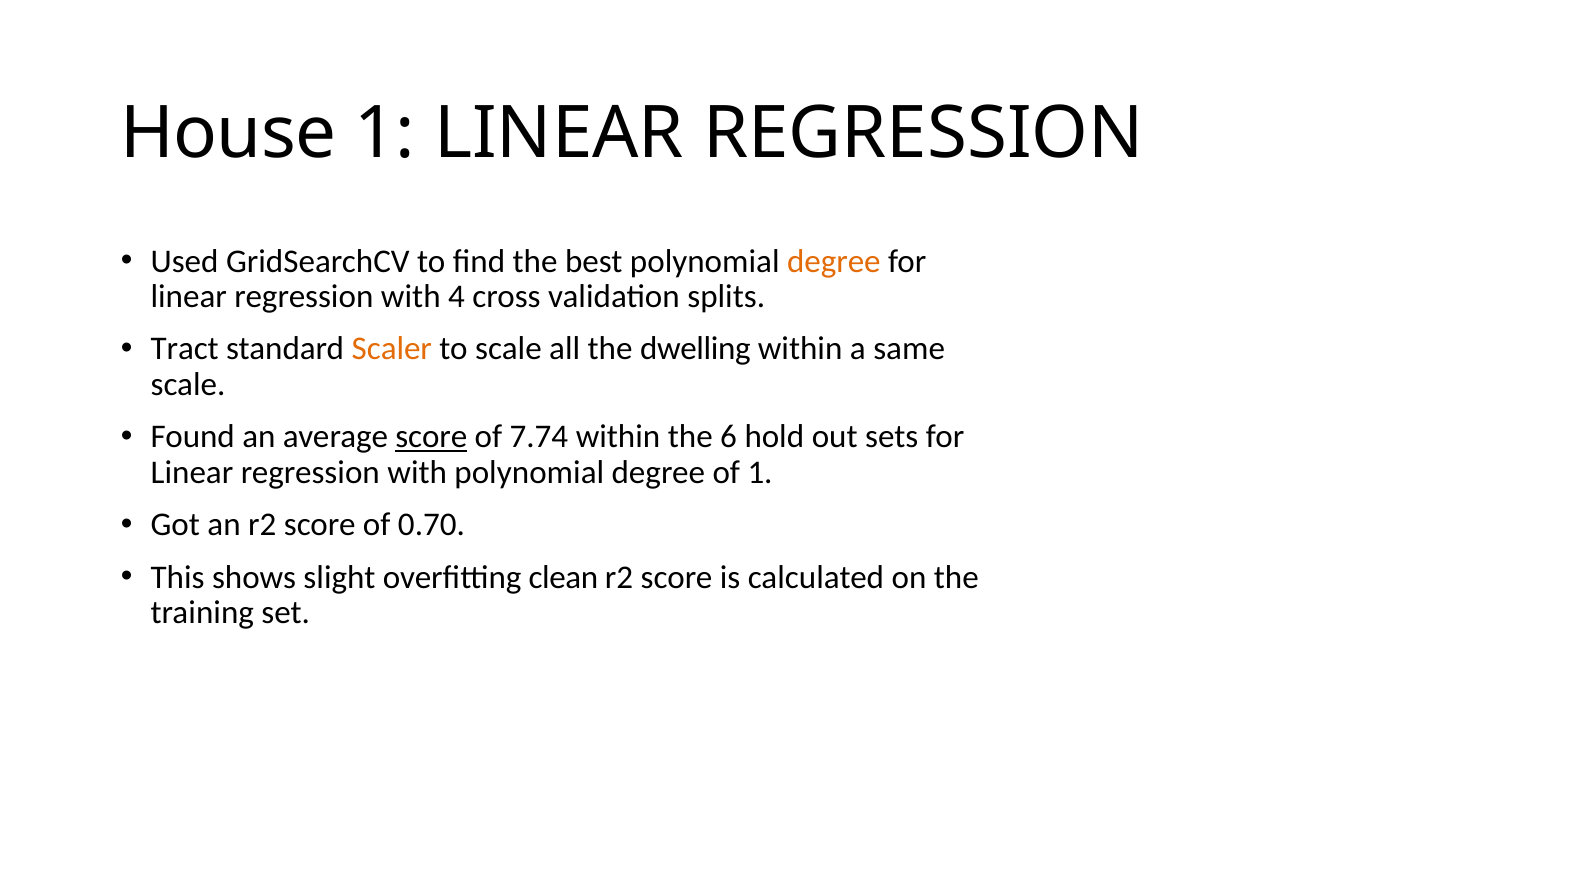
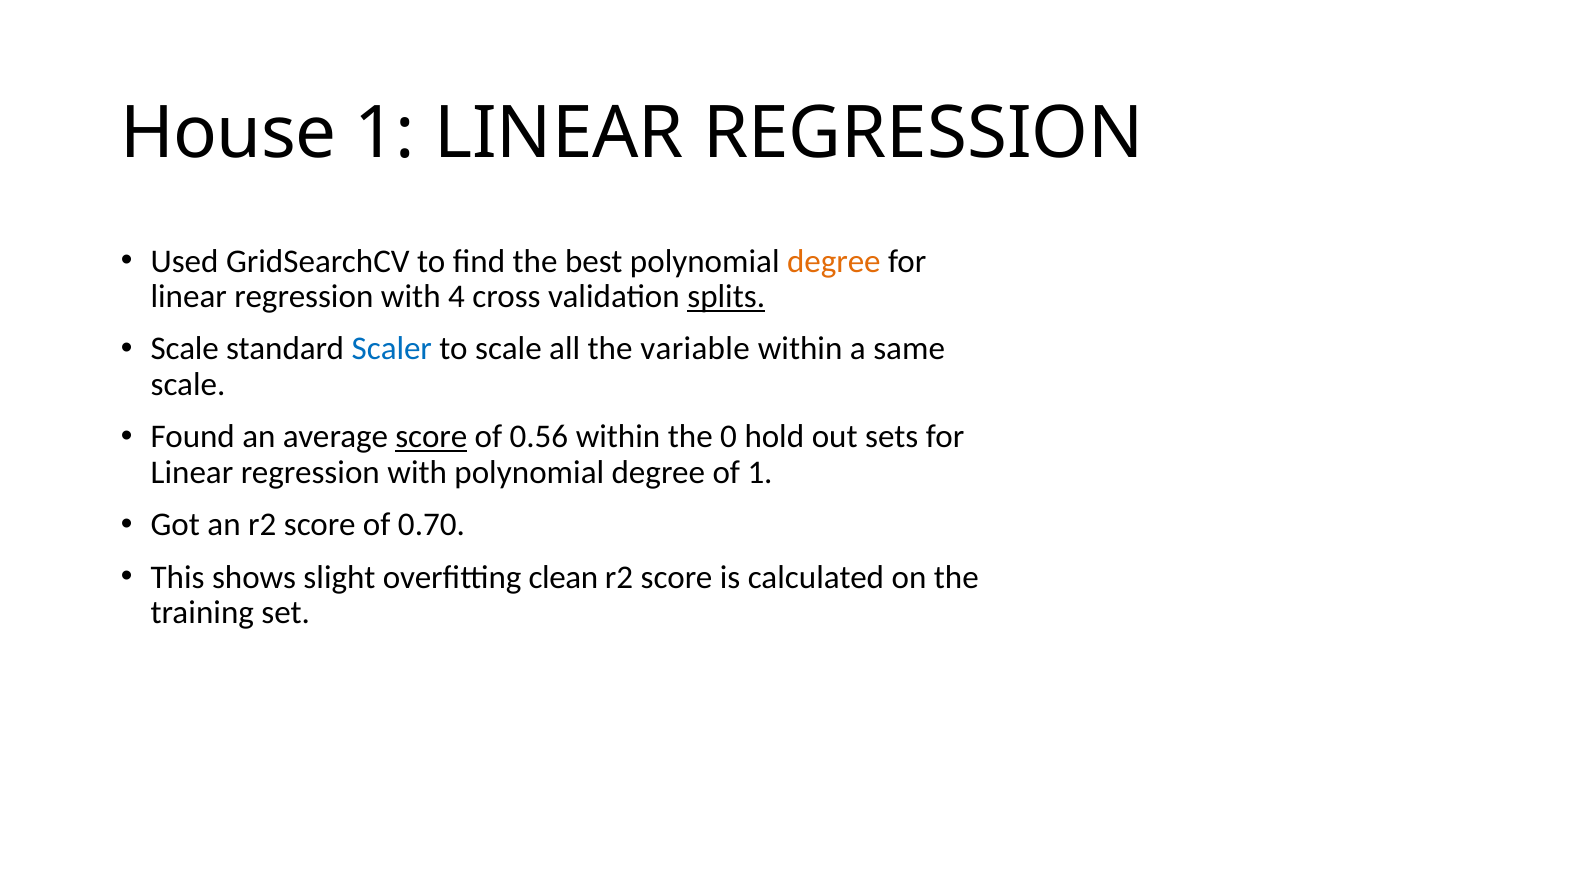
splits underline: none -> present
Tract at (185, 349): Tract -> Scale
Scaler colour: orange -> blue
dwelling: dwelling -> variable
7.74: 7.74 -> 0.56
6: 6 -> 0
